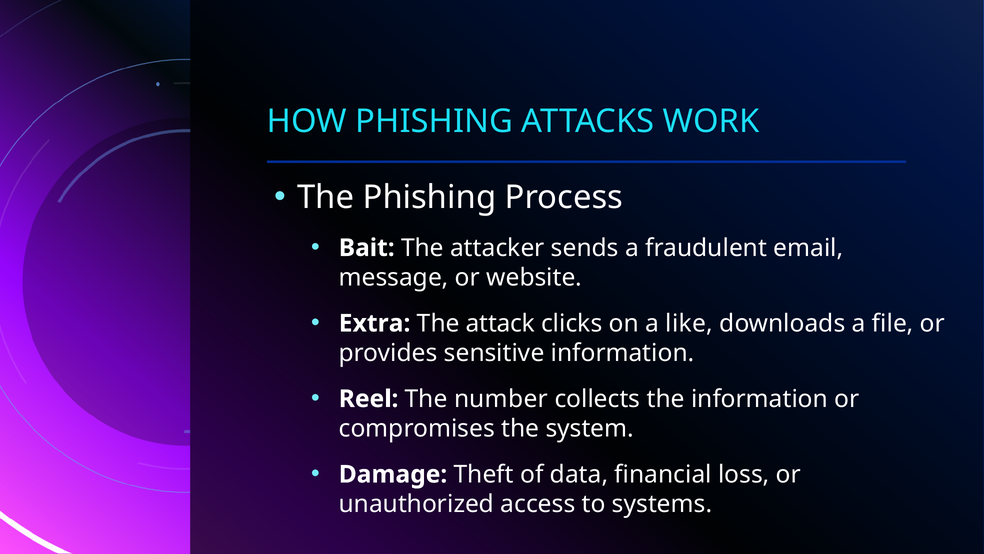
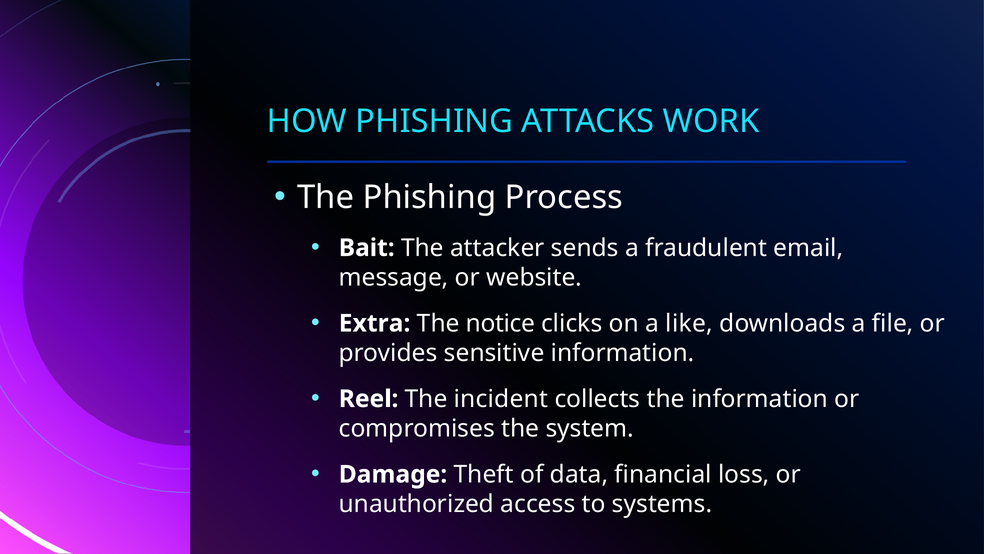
attack: attack -> notice
number: number -> incident
